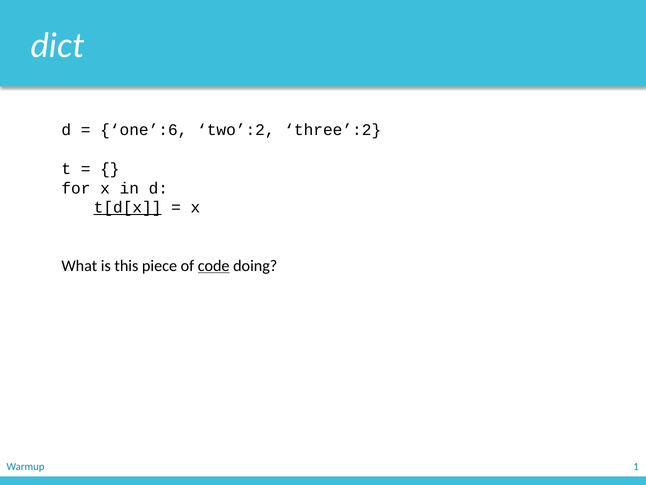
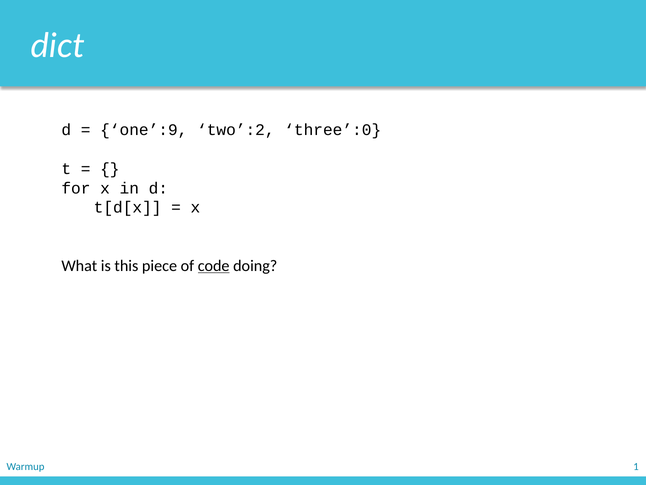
one’:6: one’:6 -> one’:9
three’:2: three’:2 -> three’:0
t[d[x underline: present -> none
